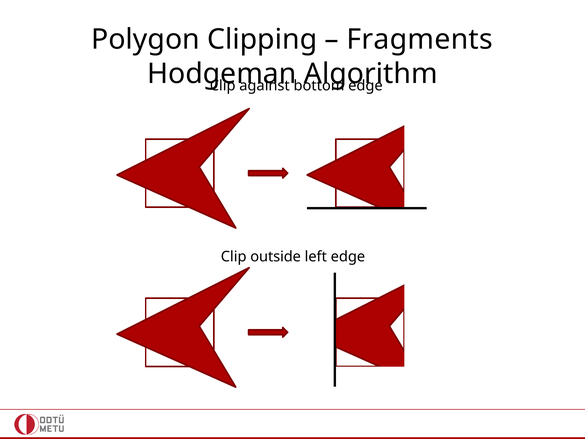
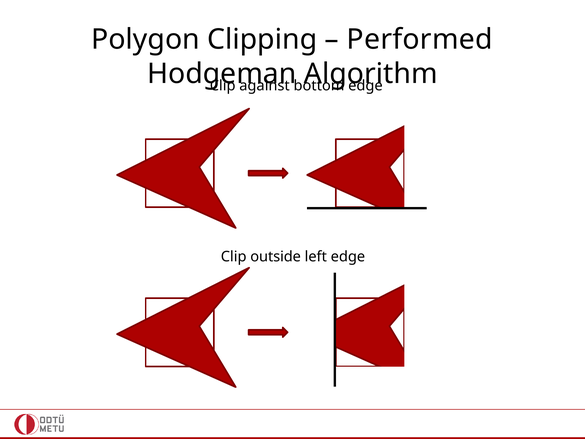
Fragments: Fragments -> Performed
